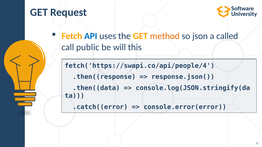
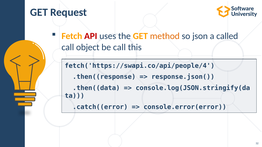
API colour: blue -> red
public: public -> object
be will: will -> call
